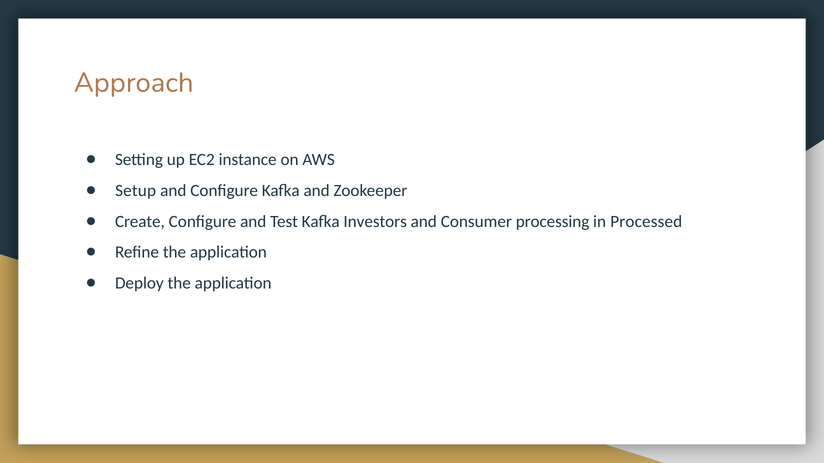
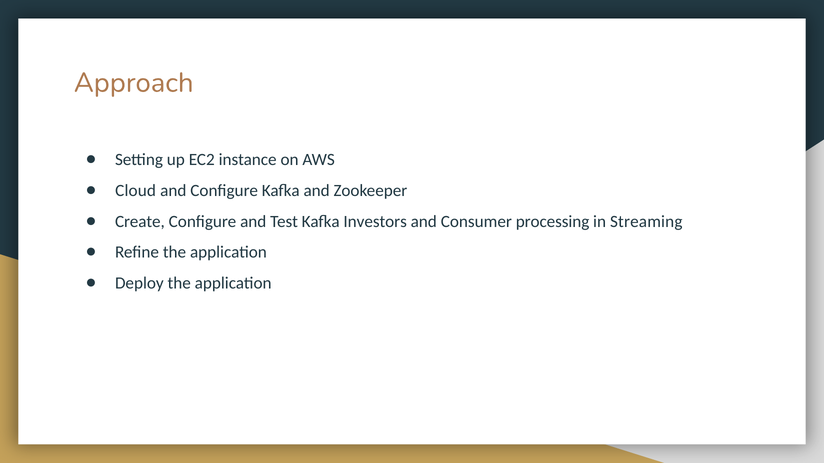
Setup: Setup -> Cloud
Processed: Processed -> Streaming
